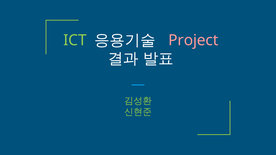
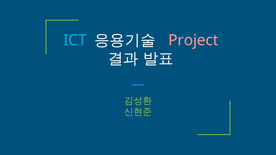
ICT colour: light green -> light blue
